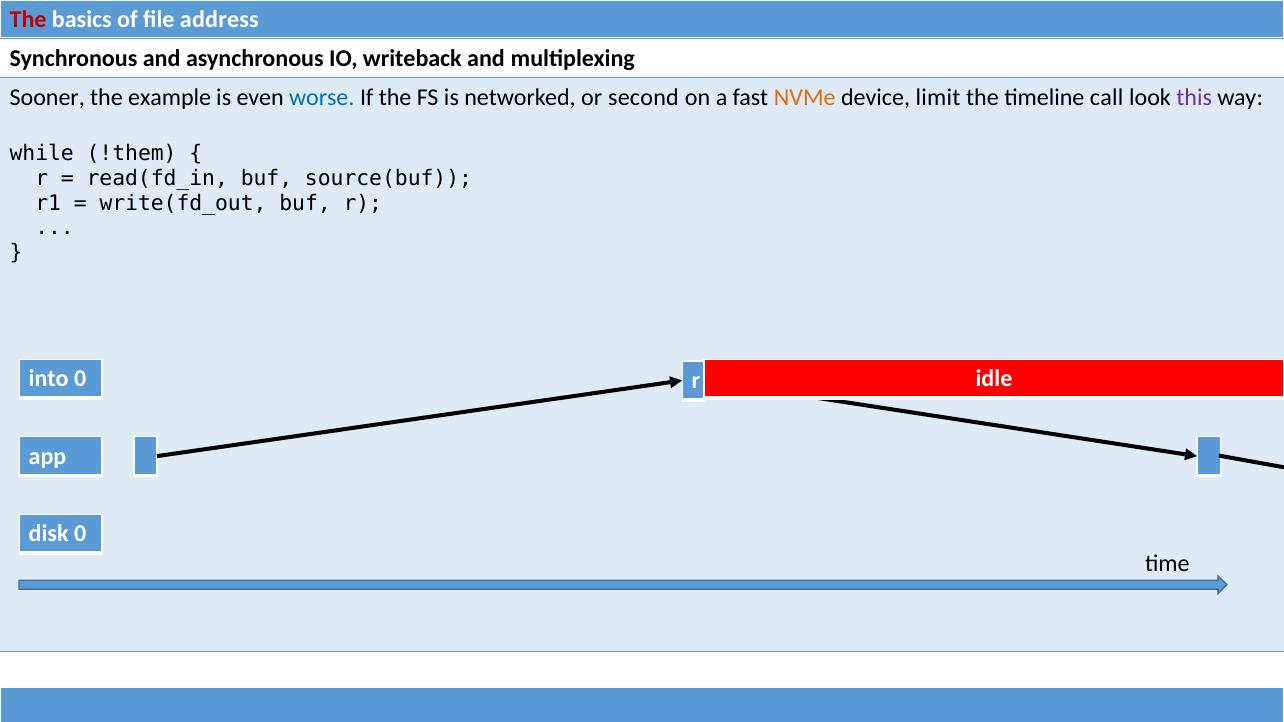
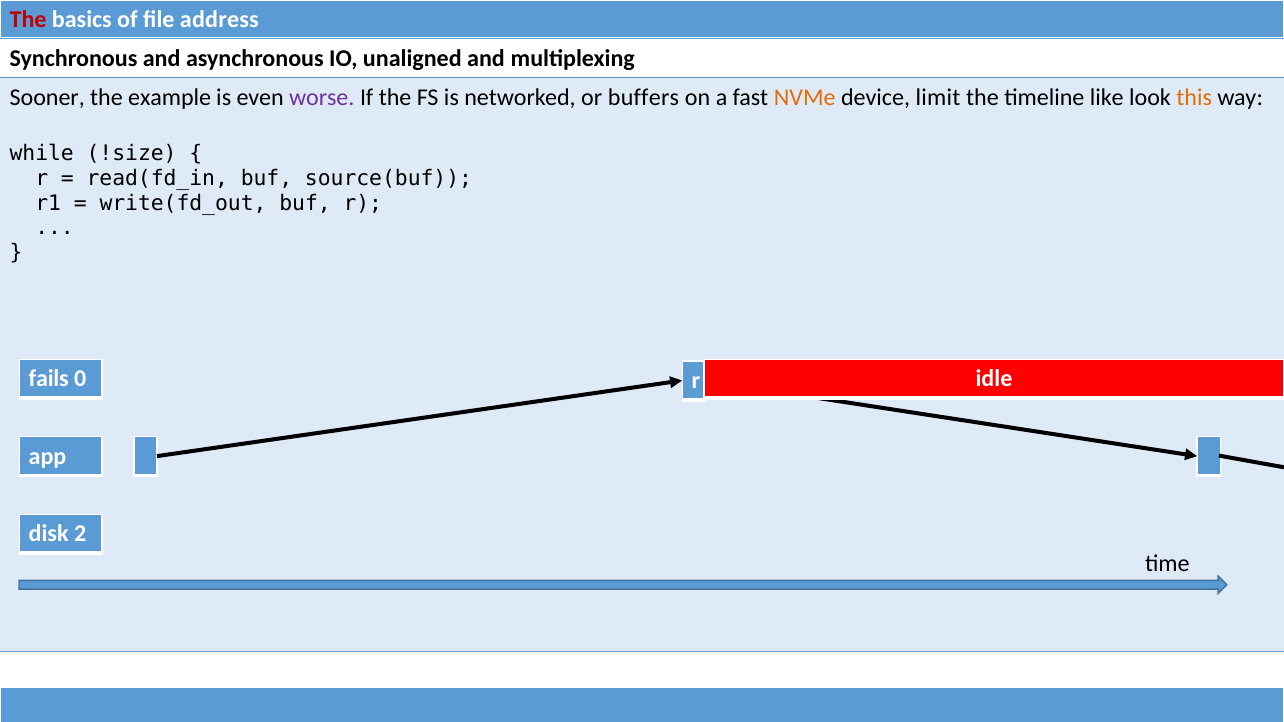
writeback: writeback -> unaligned
worse colour: blue -> purple
second: second -> buffers
call: call -> like
this colour: purple -> orange
!them: !them -> !size
into: into -> fails
disk 0: 0 -> 2
